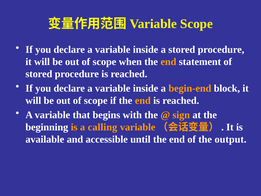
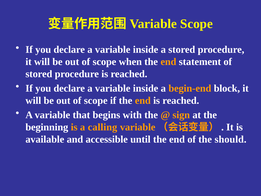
output: output -> should
